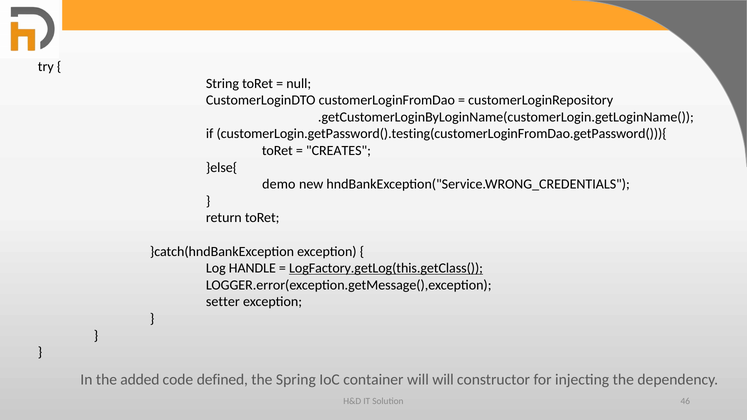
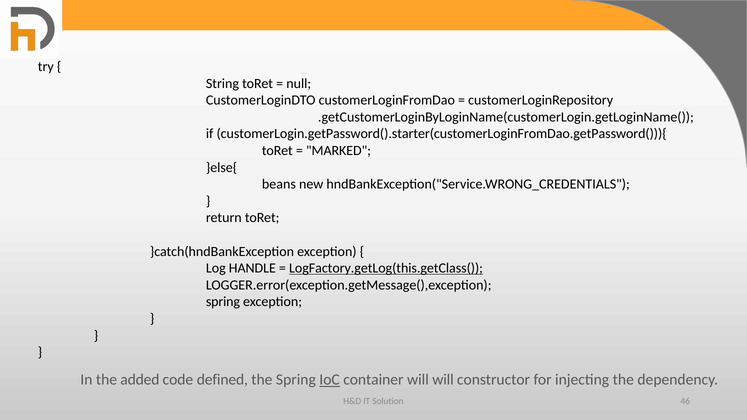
customerLogin.getPassword().testing(customerLoginFromDao.getPassword())){: customerLogin.getPassword().testing(customerLoginFromDao.getPassword())){ -> customerLogin.getPassword().starter(customerLoginFromDao.getPassword())){
CREATES: CREATES -> MARKED
demo: demo -> beans
setter at (223, 302): setter -> spring
IoC underline: none -> present
